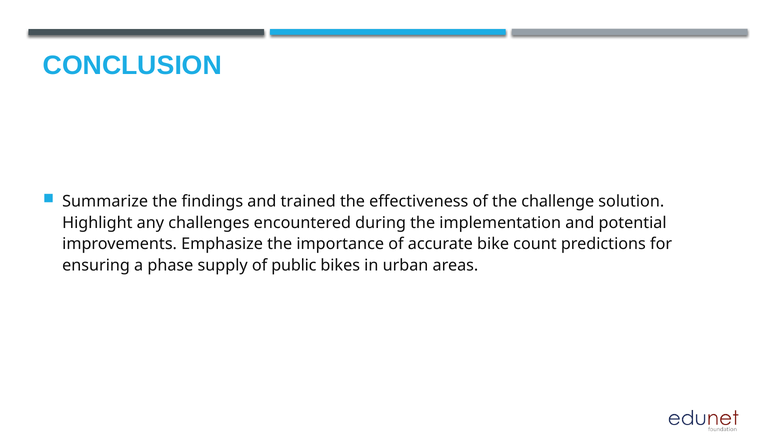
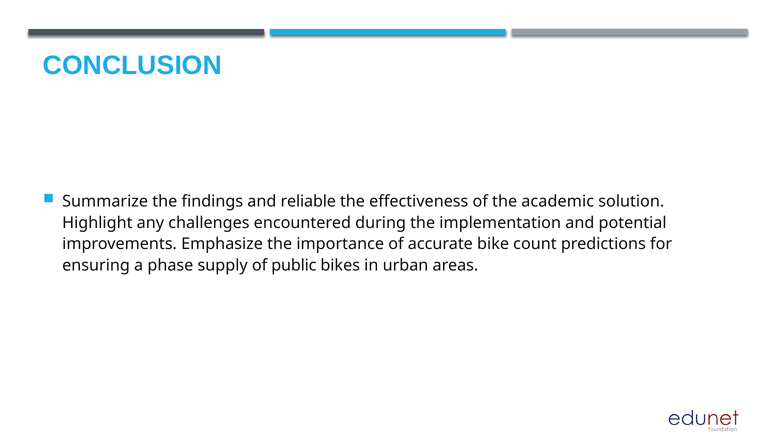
trained: trained -> reliable
challenge: challenge -> academic
